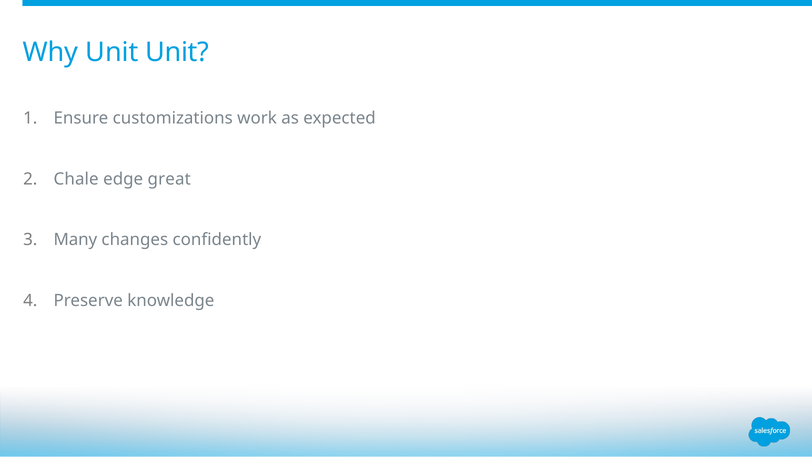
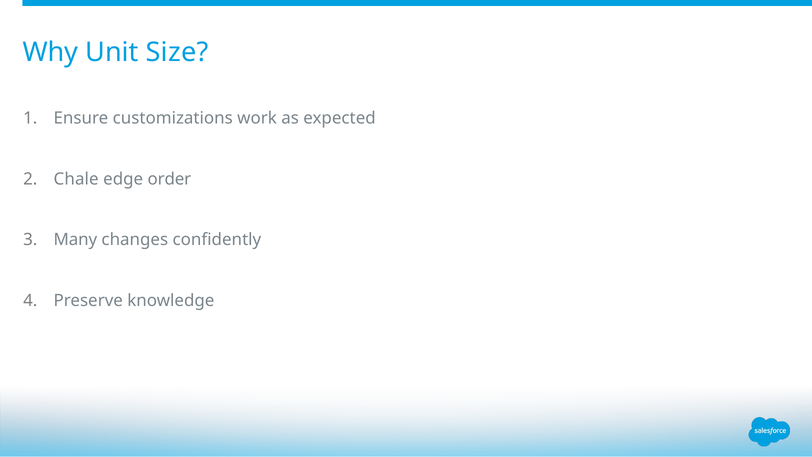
Unit Unit: Unit -> Size
great: great -> order
